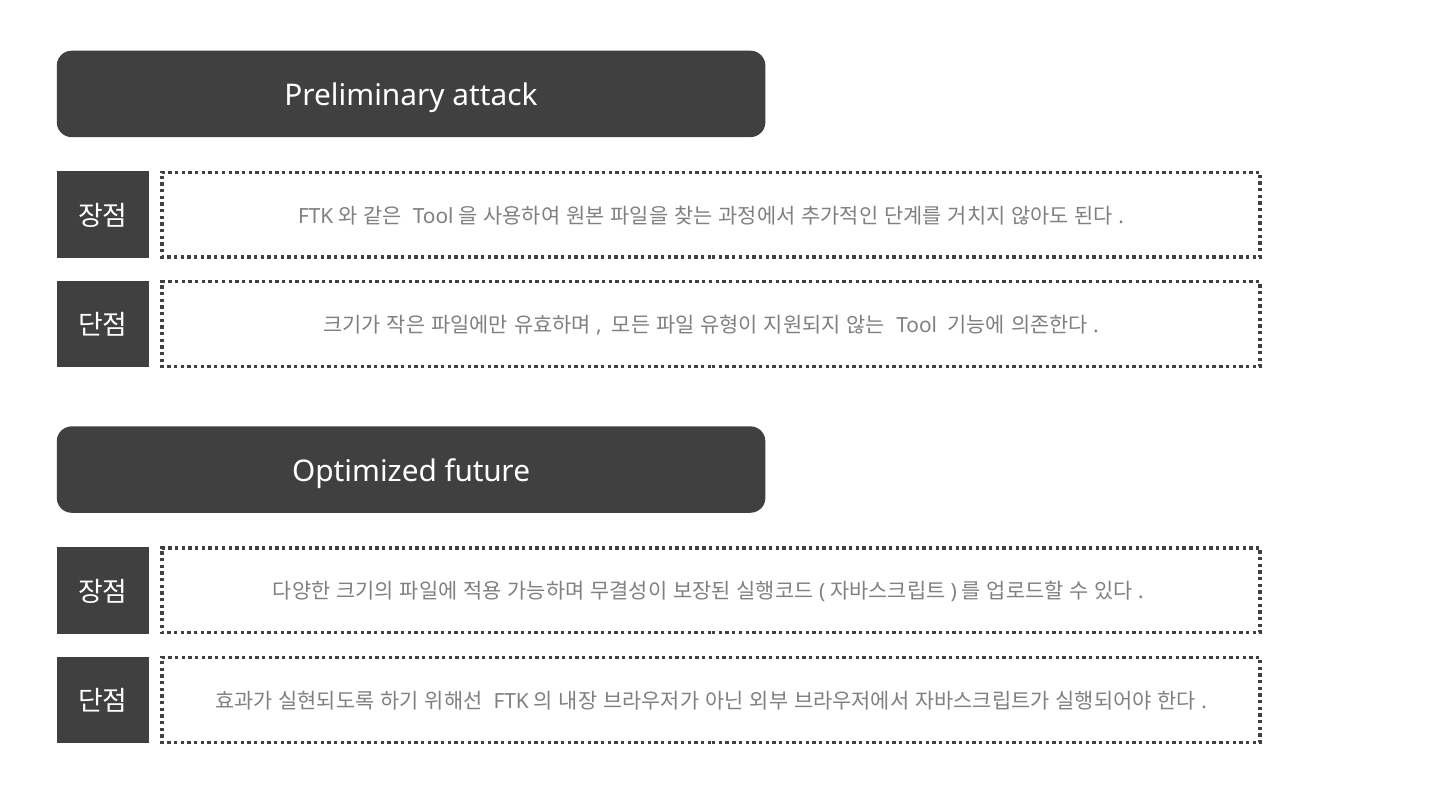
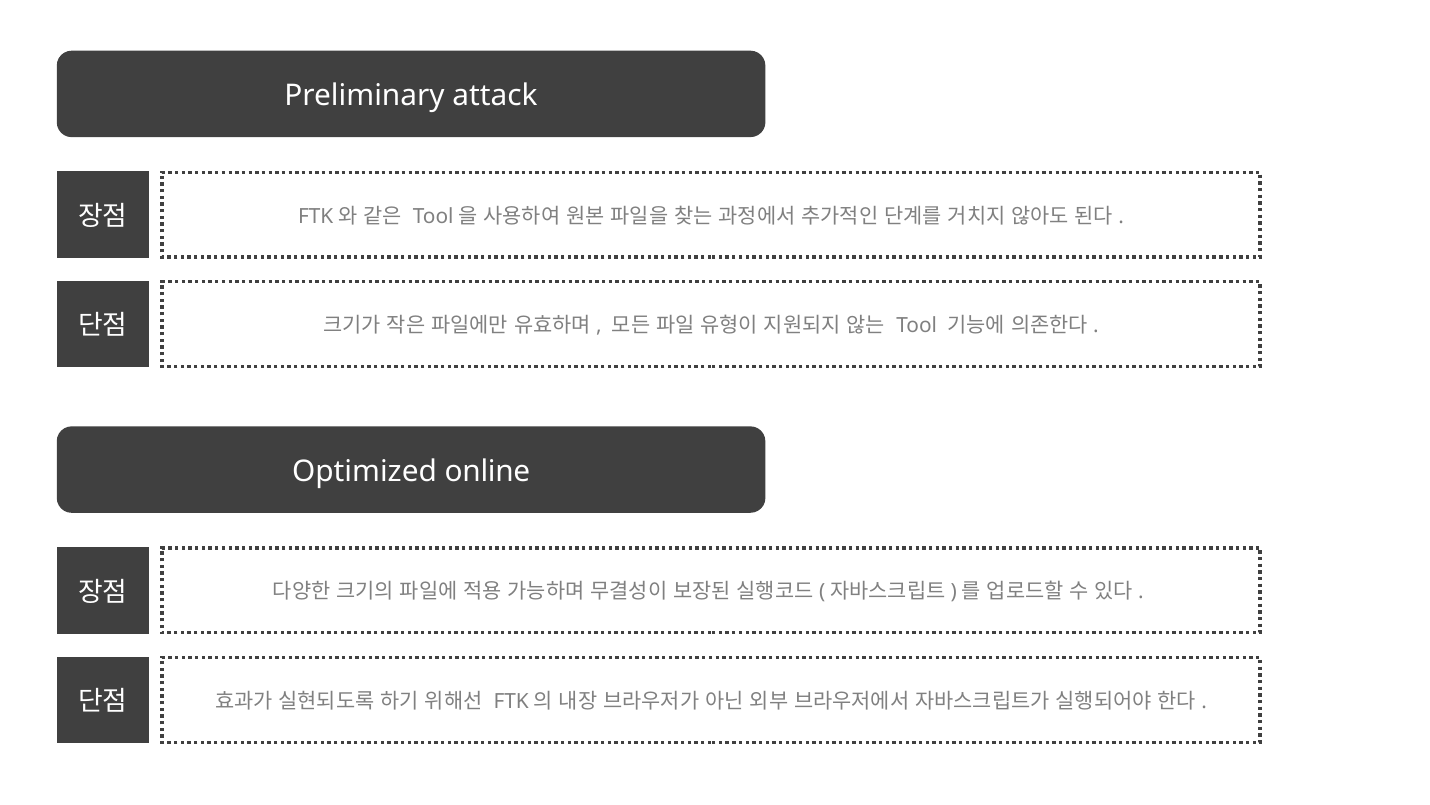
future: future -> online
